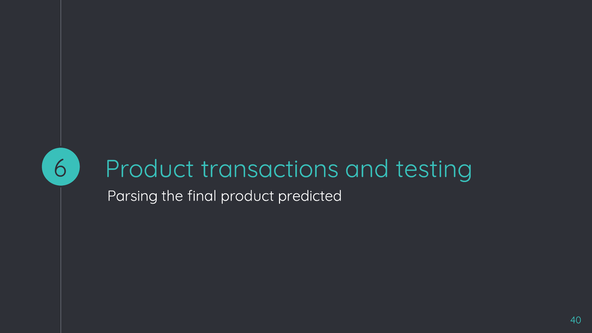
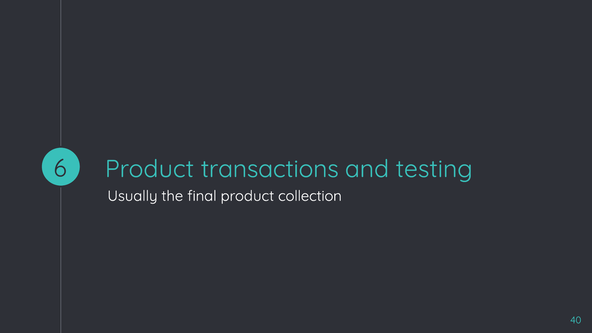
Parsing: Parsing -> Usually
predicted: predicted -> collection
